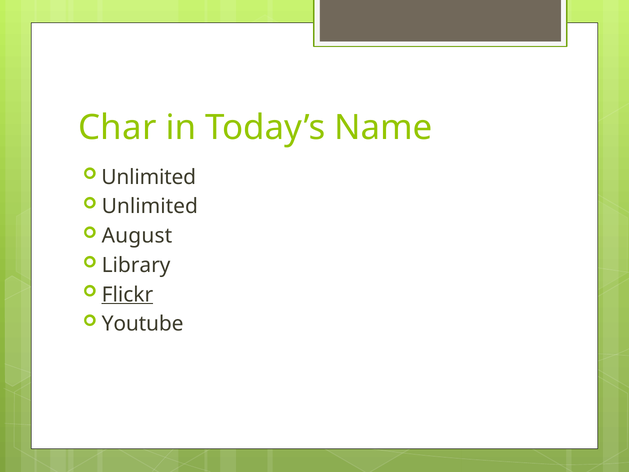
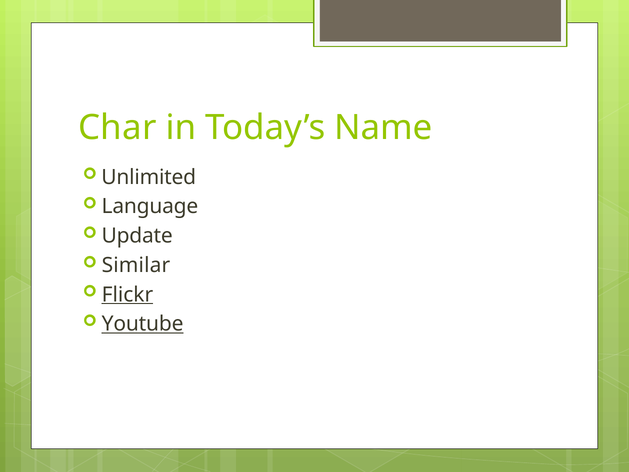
Unlimited at (150, 206): Unlimited -> Language
August: August -> Update
Library: Library -> Similar
Youtube underline: none -> present
